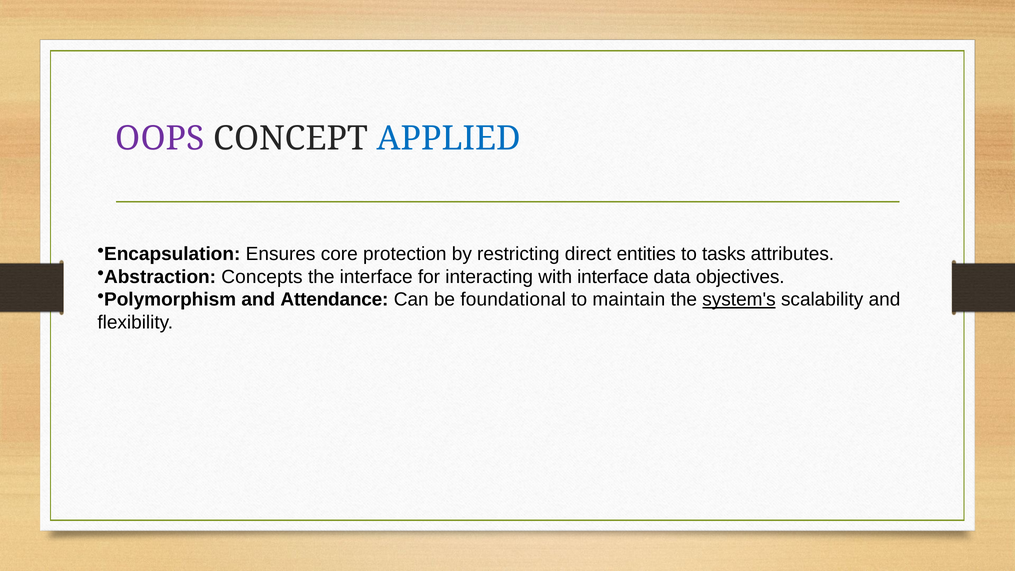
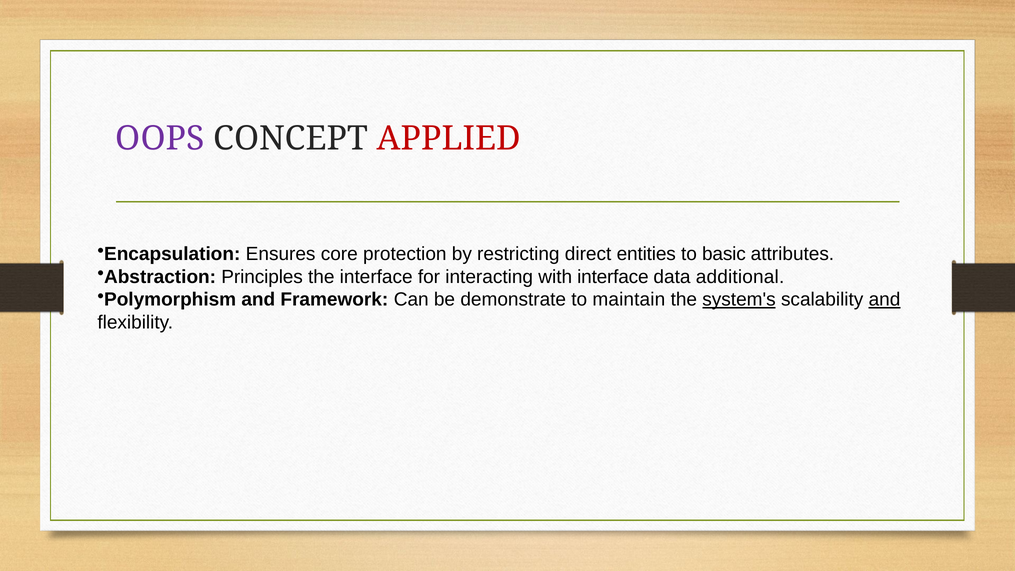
APPLIED colour: blue -> red
tasks: tasks -> basic
Concepts: Concepts -> Principles
objectives: objectives -> additional
Attendance: Attendance -> Framework
foundational: foundational -> demonstrate
and at (885, 300) underline: none -> present
